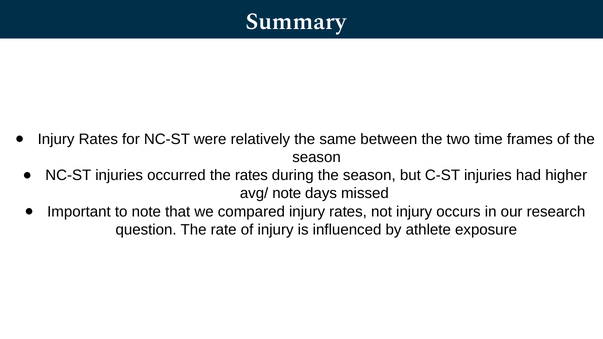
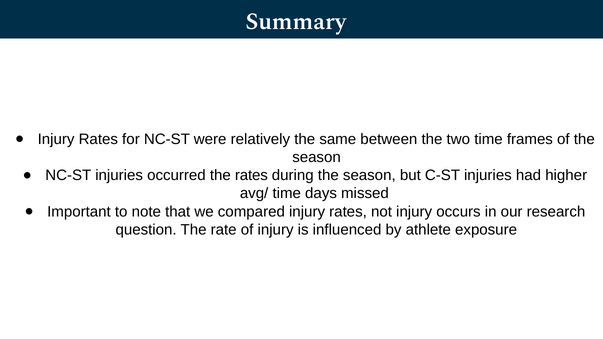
avg/ note: note -> time
